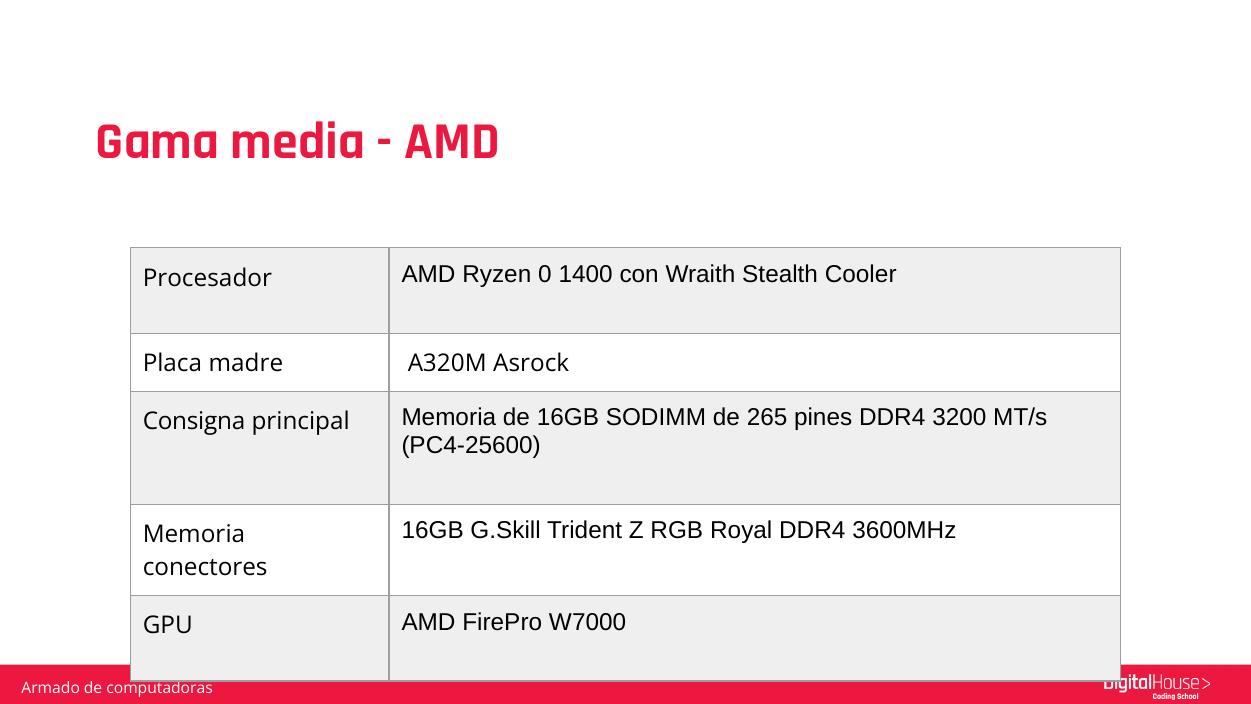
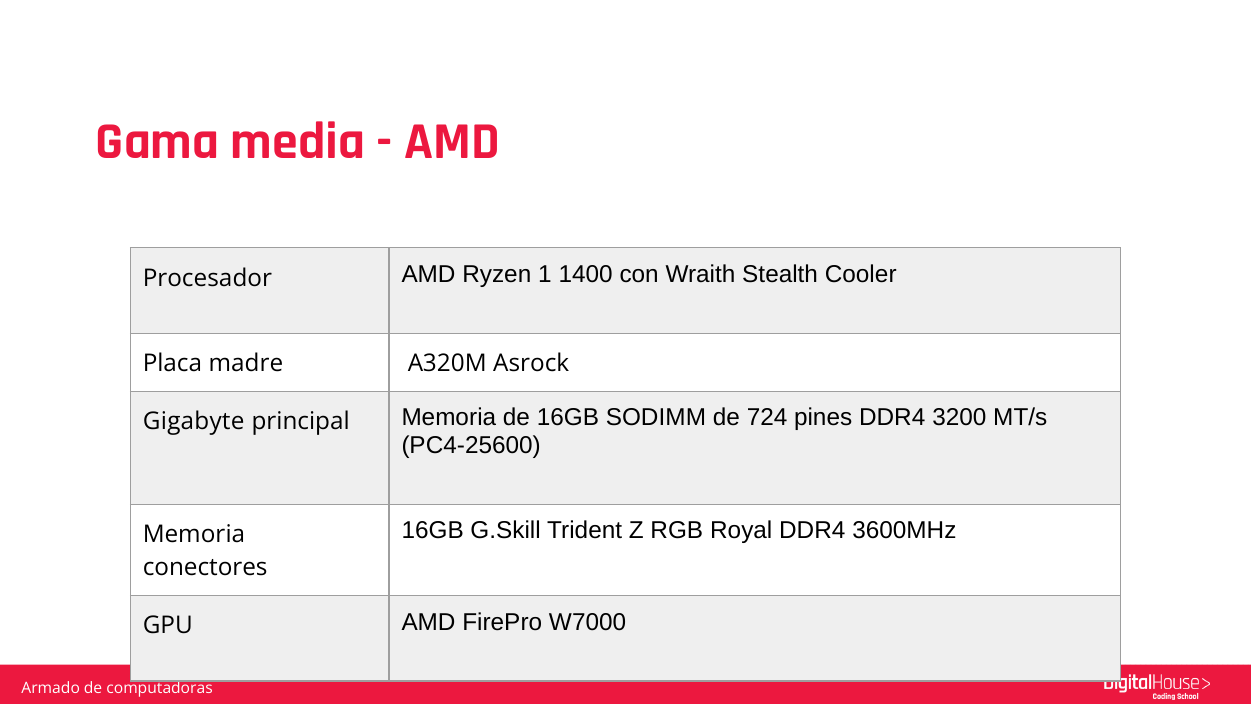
0: 0 -> 1
Consigna: Consigna -> Gigabyte
265: 265 -> 724
